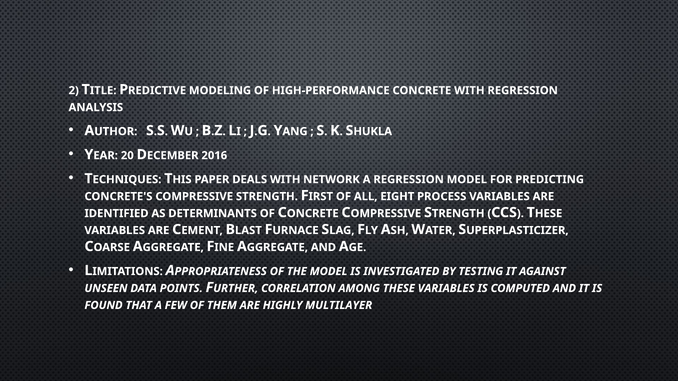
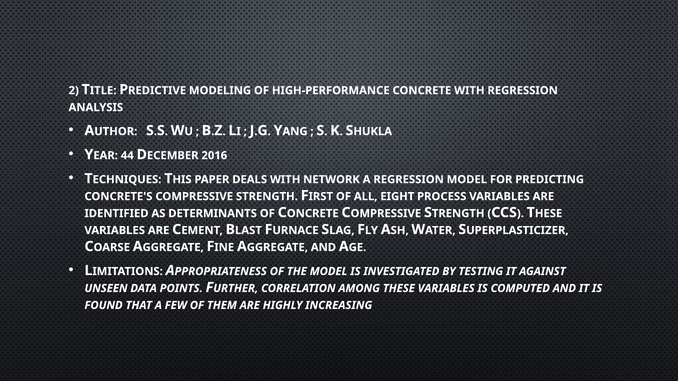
20: 20 -> 44
MULTILAYER: MULTILAYER -> INCREASING
